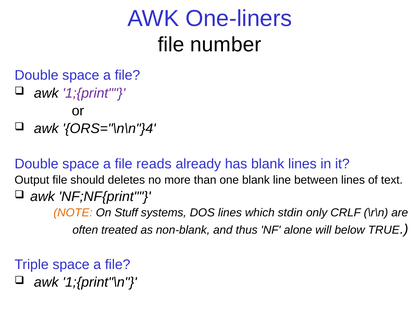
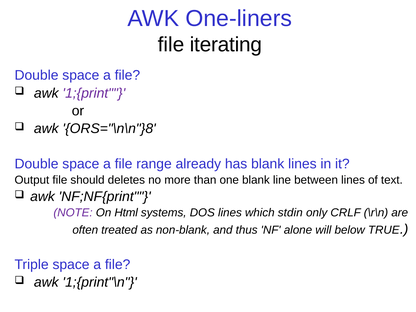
number: number -> iterating
ORS="\n\n"}4: ORS="\n\n"}4 -> ORS="\n\n"}8
reads: reads -> range
NOTE colour: orange -> purple
Stuff: Stuff -> Html
